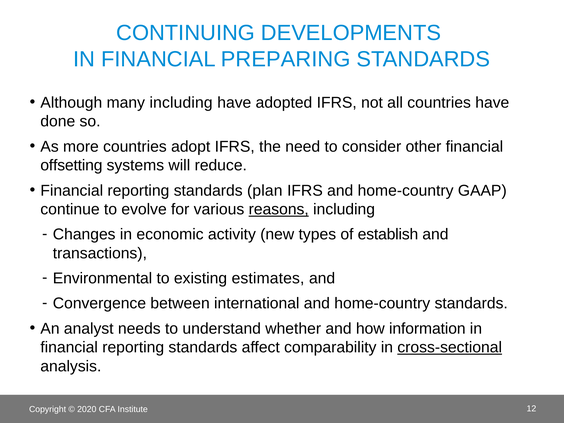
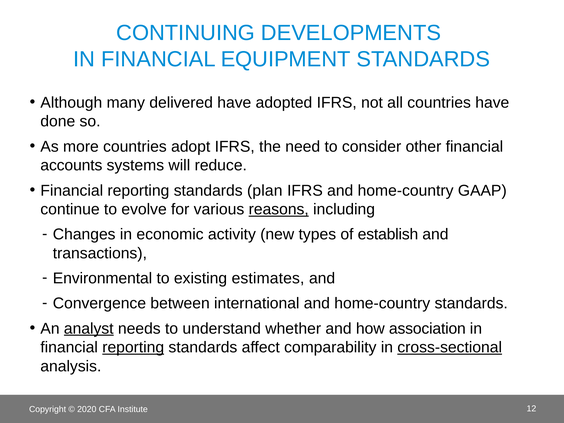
PREPARING: PREPARING -> EQUIPMENT
many including: including -> delivered
offsetting: offsetting -> accounts
analyst underline: none -> present
information: information -> association
reporting at (133, 347) underline: none -> present
